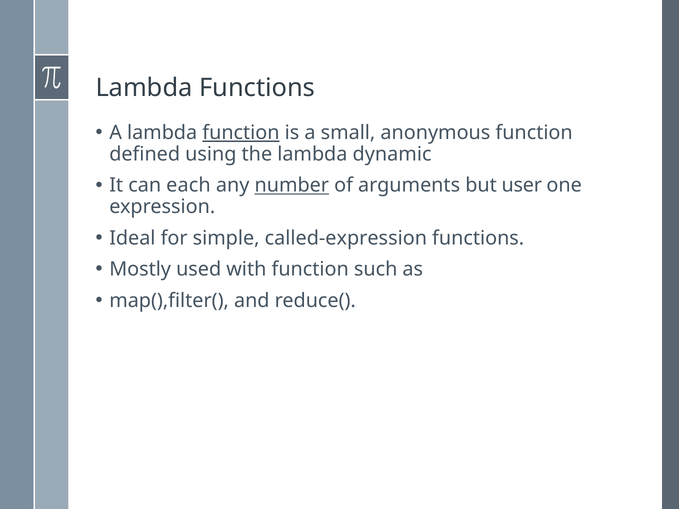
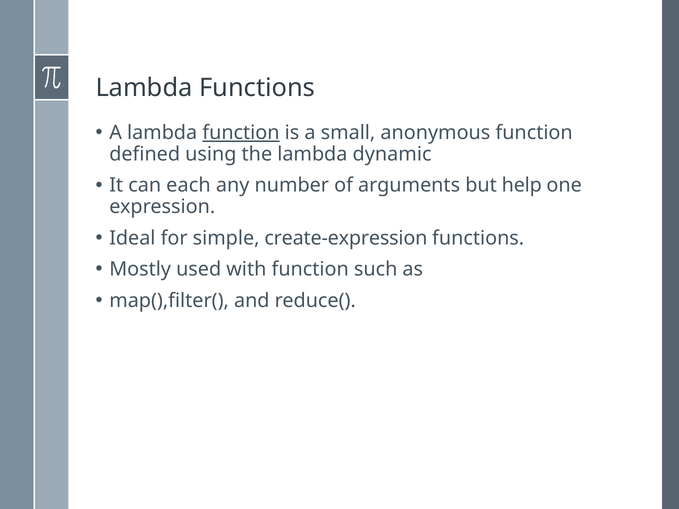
number underline: present -> none
user: user -> help
called-expression: called-expression -> create-expression
